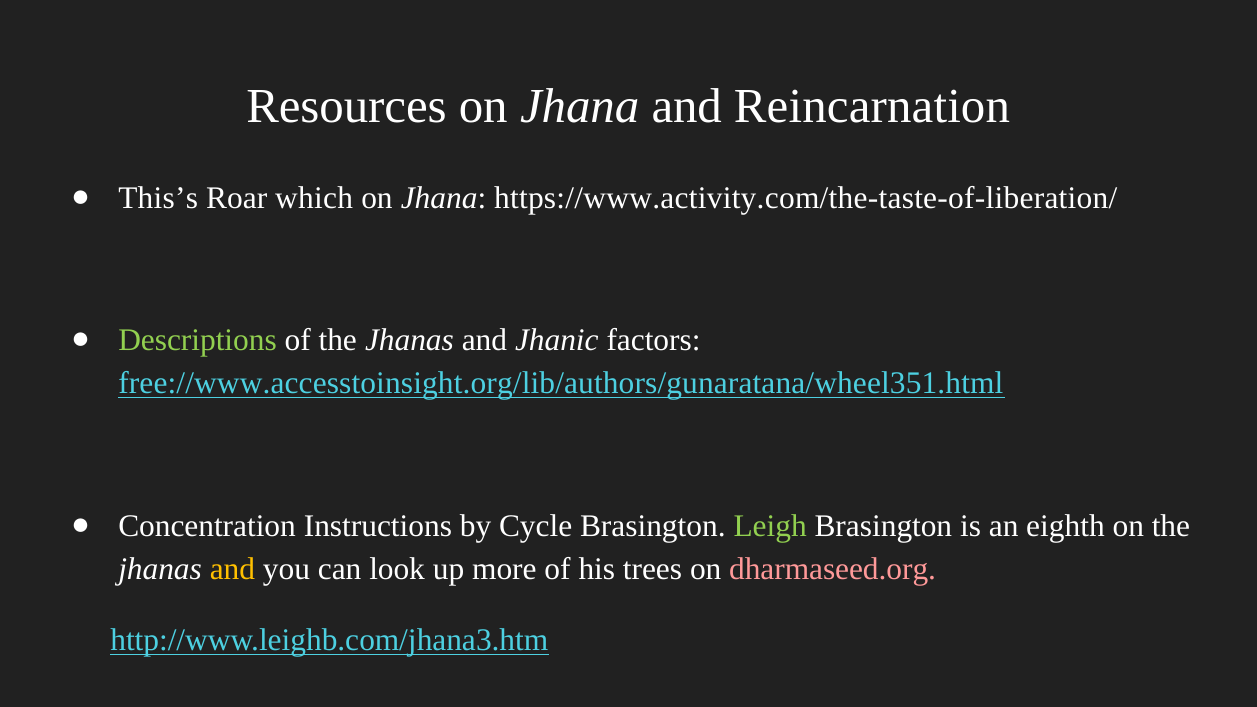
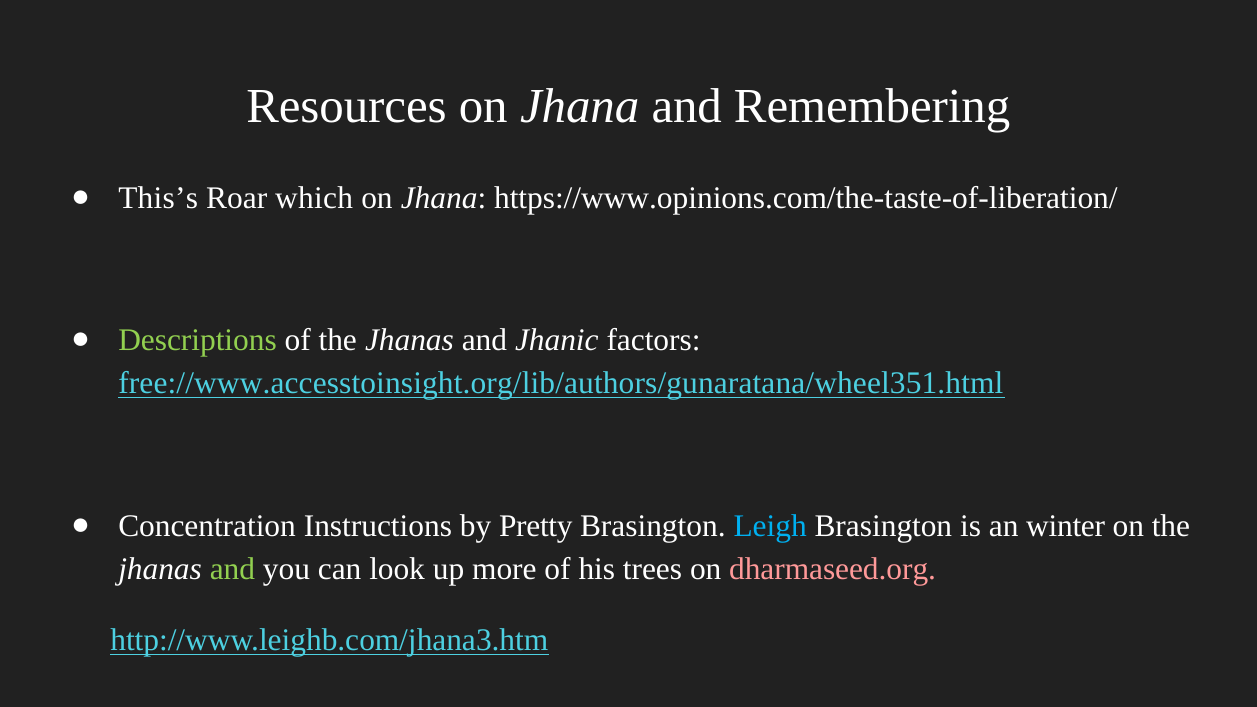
Reincarnation: Reincarnation -> Remembering
https://www.activity.com/the-taste-of-liberation/: https://www.activity.com/the-taste-of-liberation/ -> https://www.opinions.com/the-taste-of-liberation/
Cycle: Cycle -> Pretty
Leigh colour: light green -> light blue
eighth: eighth -> winter
and at (232, 569) colour: yellow -> light green
